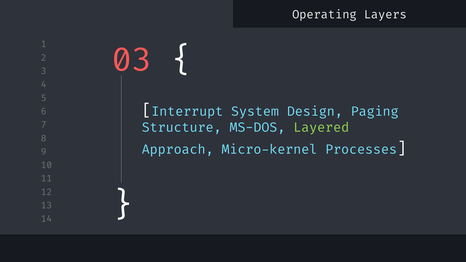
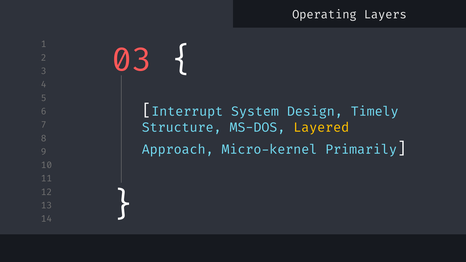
Paging: Paging -> Timely
Layered colour: light green -> yellow
Processes: Processes -> Primarily
